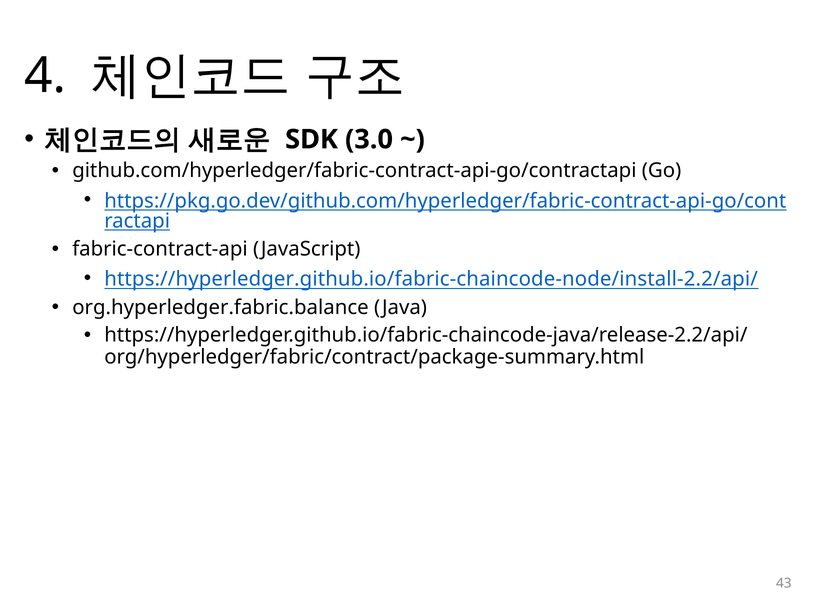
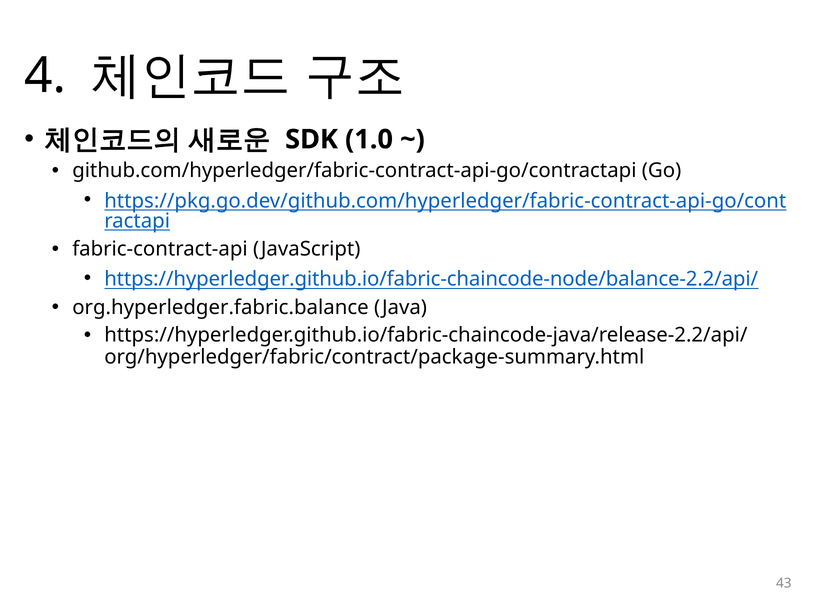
3.0: 3.0 -> 1.0
https://hyperledger.github.io/fabric-chaincode-node/install-2.2/api/: https://hyperledger.github.io/fabric-chaincode-node/install-2.2/api/ -> https://hyperledger.github.io/fabric-chaincode-node/balance-2.2/api/
